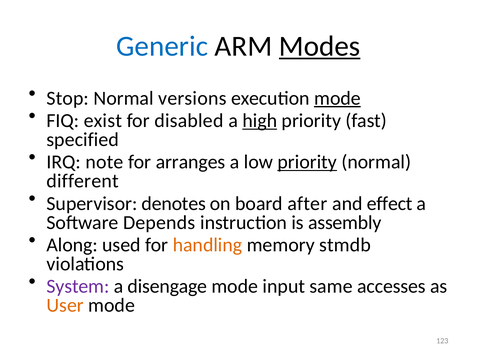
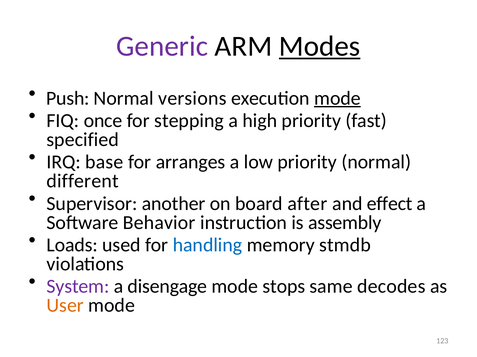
Generic colour: blue -> purple
Stop: Stop -> Push
exist: exist -> once
disabled: disabled -> stepping
high underline: present -> none
note: note -> base
priority at (307, 162) underline: present -> none
denotes: denotes -> another
Depends: Depends -> Behavior
Along: Along -> Loads
handling colour: orange -> blue
input: input -> stops
accesses: accesses -> decodes
